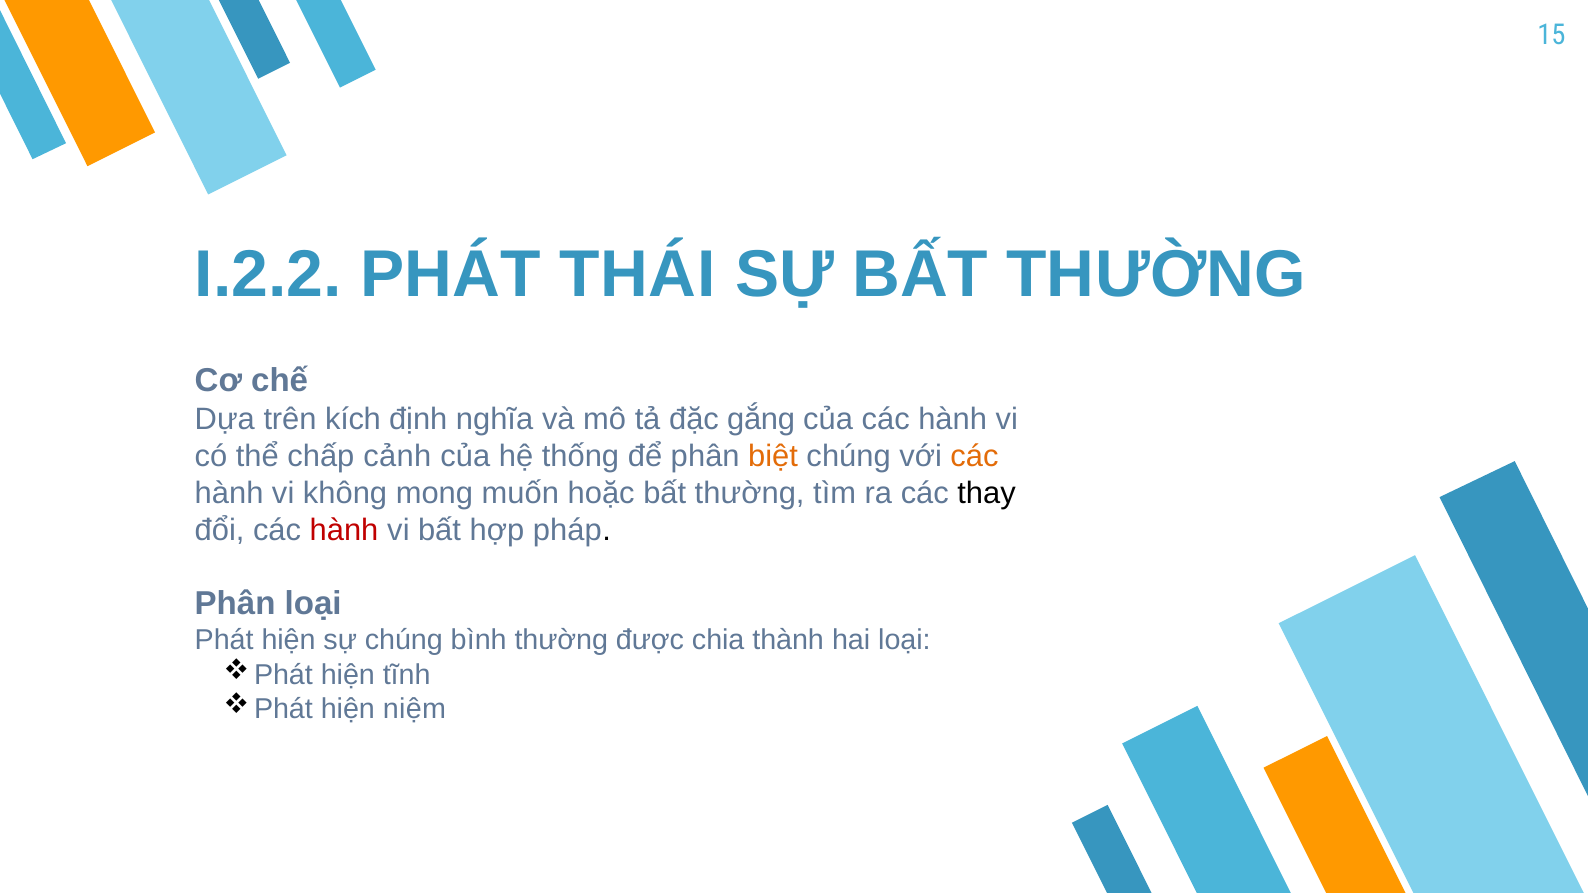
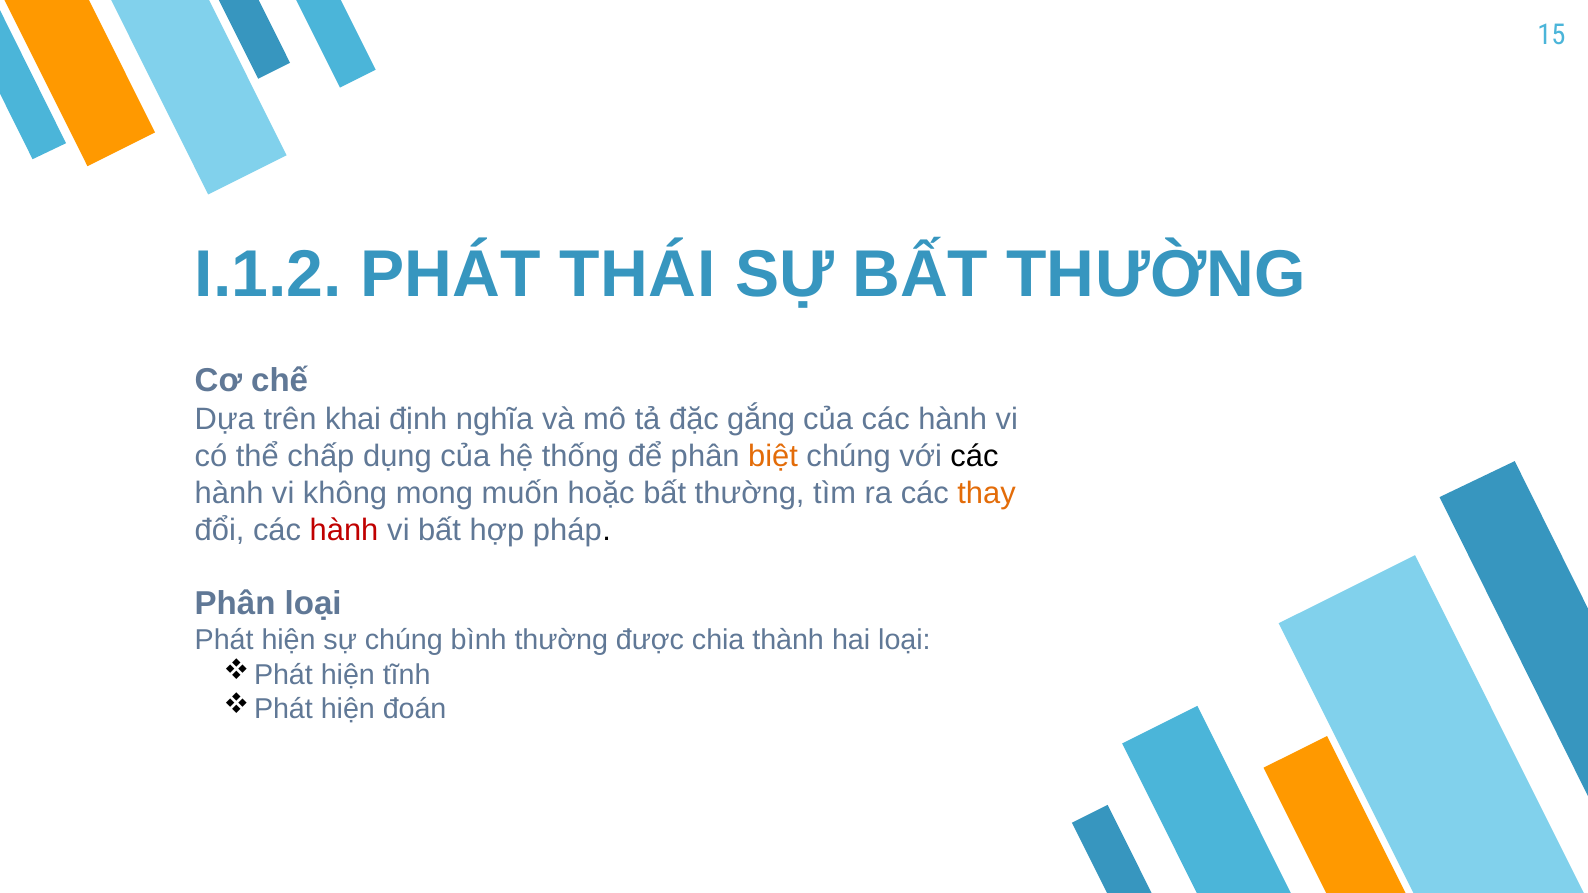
I.2.2: I.2.2 -> I.1.2
kích: kích -> khai
cảnh: cảnh -> dụng
các at (975, 456) colour: orange -> black
thay colour: black -> orange
niệm: niệm -> đoán
